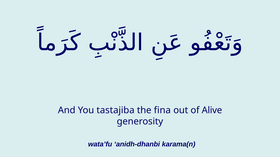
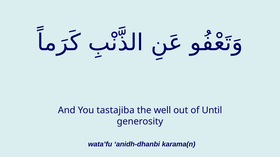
fina: fina -> well
Alive: Alive -> Until
